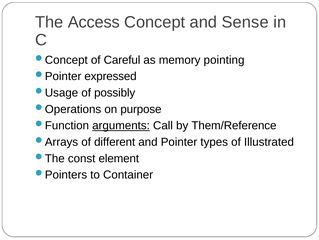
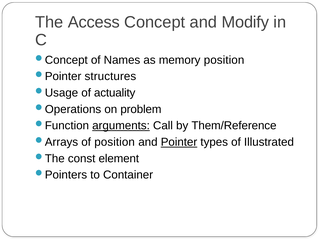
Sense: Sense -> Modify
Careful: Careful -> Names
memory pointing: pointing -> position
expressed: expressed -> structures
possibly: possibly -> actuality
purpose: purpose -> problem
of different: different -> position
Pointer underline: none -> present
